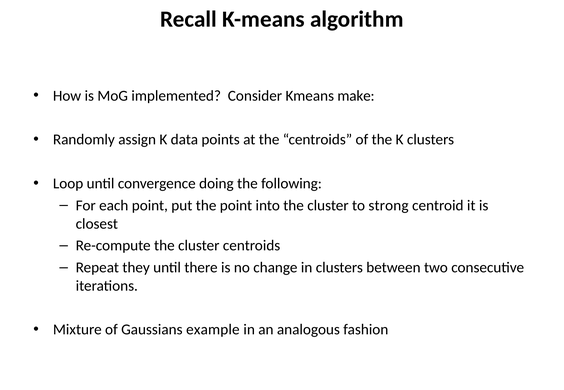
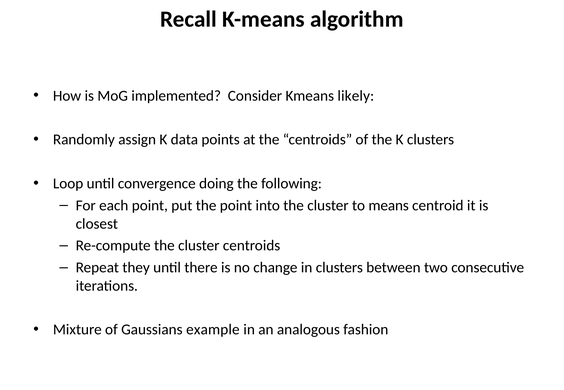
make: make -> likely
strong: strong -> means
